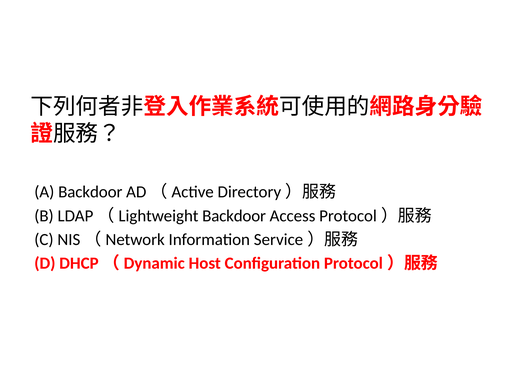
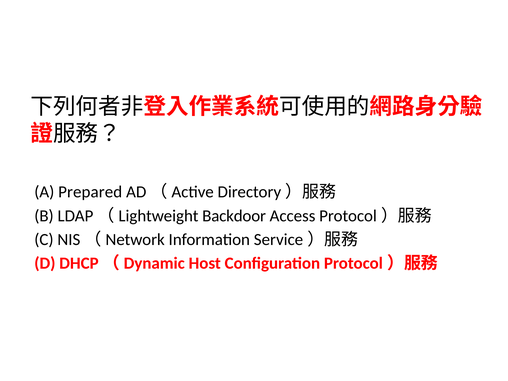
A Backdoor: Backdoor -> Prepared
